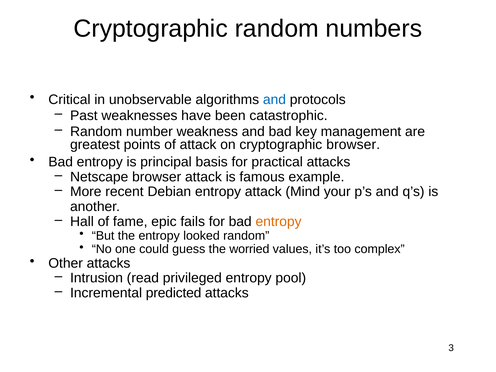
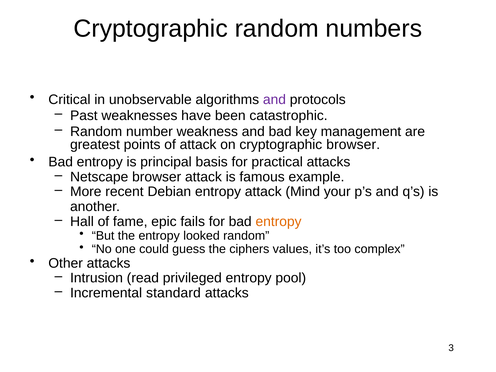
and at (274, 99) colour: blue -> purple
worried: worried -> ciphers
predicted: predicted -> standard
